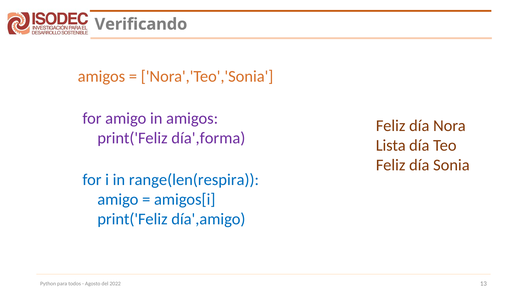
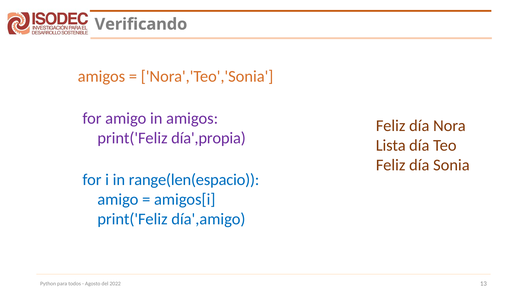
día',forma: día',forma -> día',propia
range(len(respira: range(len(respira -> range(len(espacio
